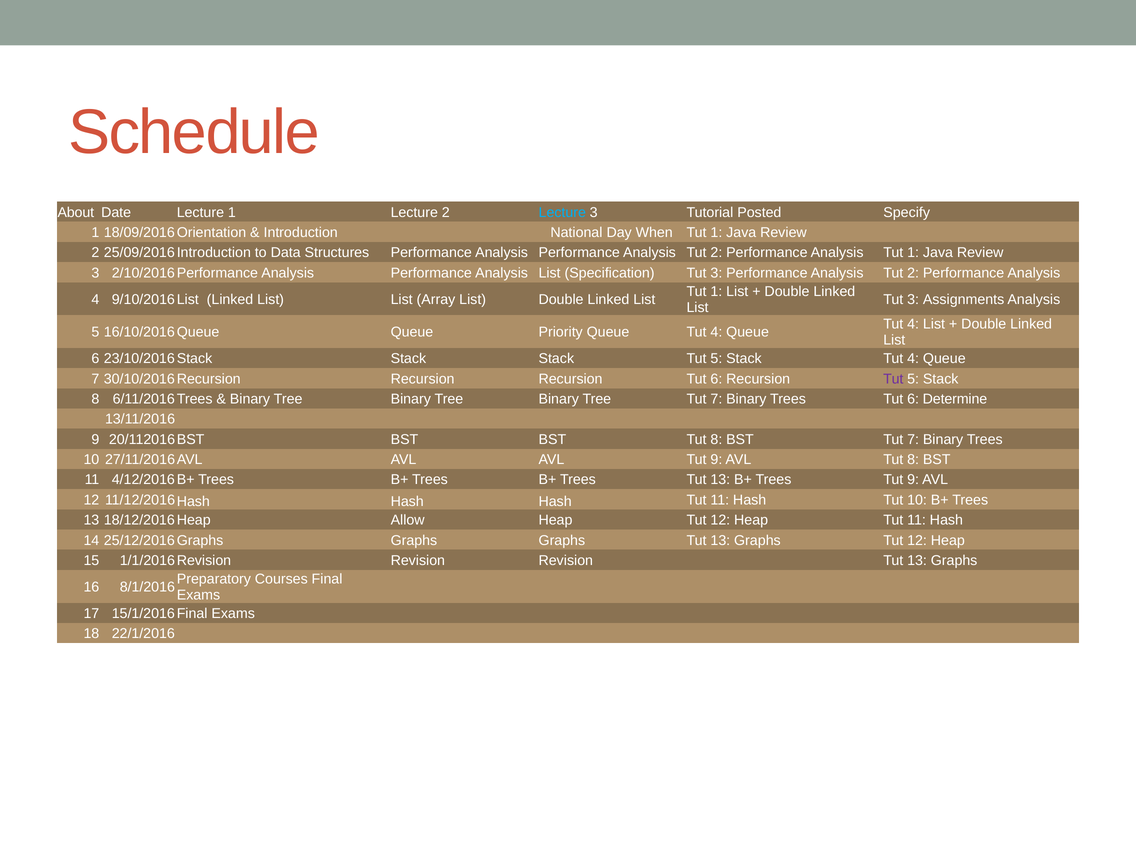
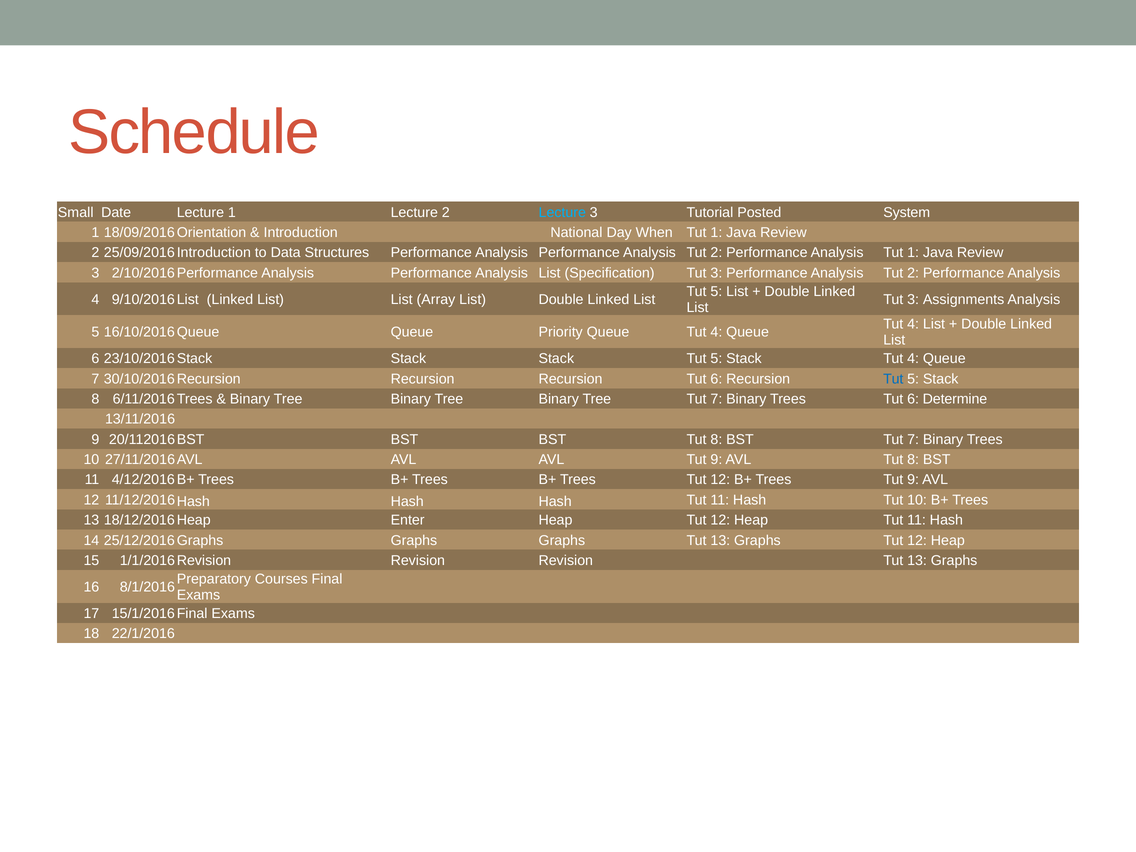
About: About -> Small
Specify: Specify -> System
1 at (716, 291): 1 -> 5
Tut at (893, 379) colour: purple -> blue
Trees Tut 13: 13 -> 12
Allow: Allow -> Enter
